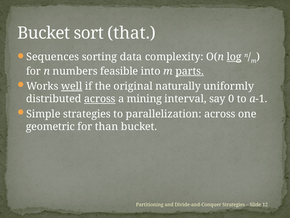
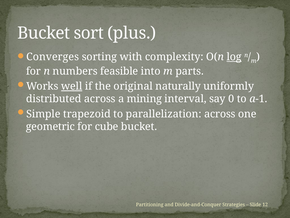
that: that -> plus
Sequences: Sequences -> Converges
data: data -> with
parts underline: present -> none
across at (100, 99) underline: present -> none
Simple strategies: strategies -> trapezoid
than: than -> cube
